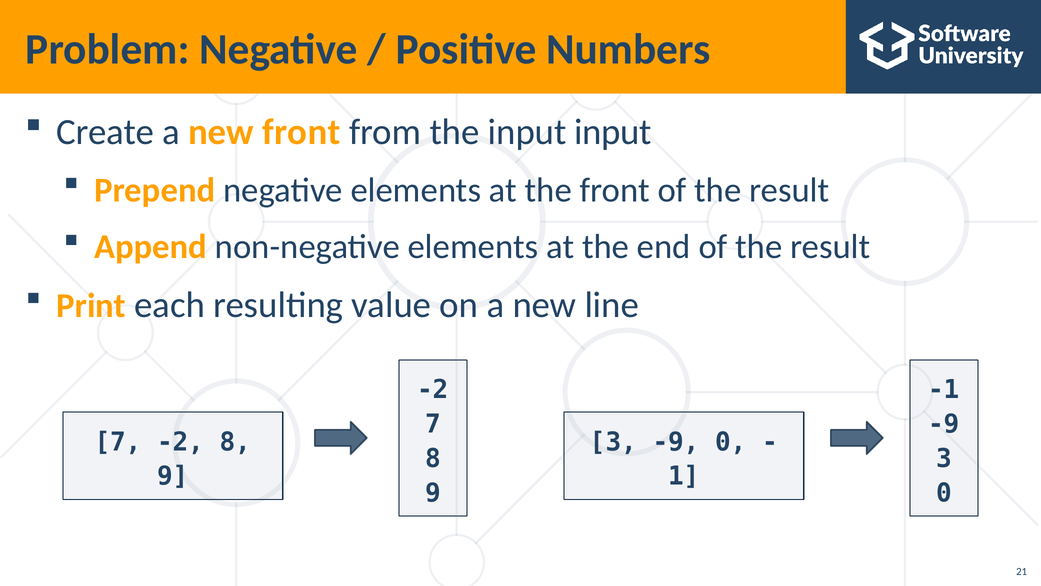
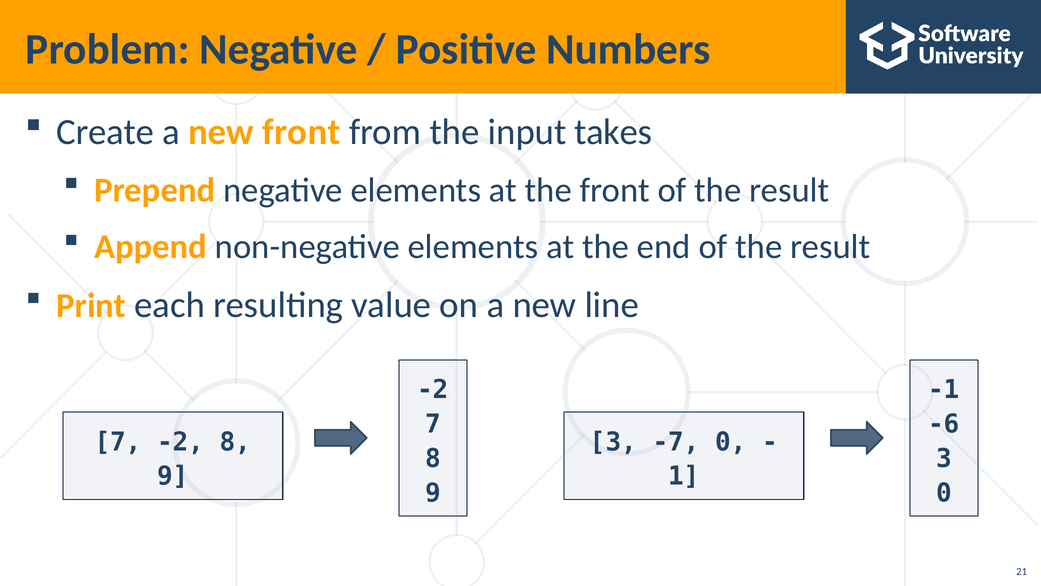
input input: input -> takes
-9 at (944, 424): -9 -> -6
3 -9: -9 -> -7
